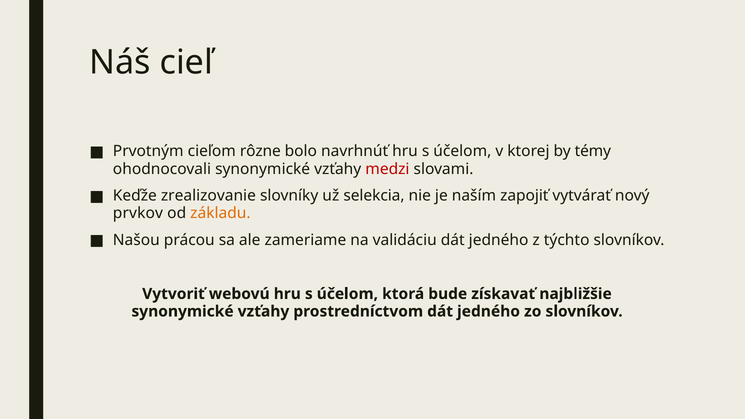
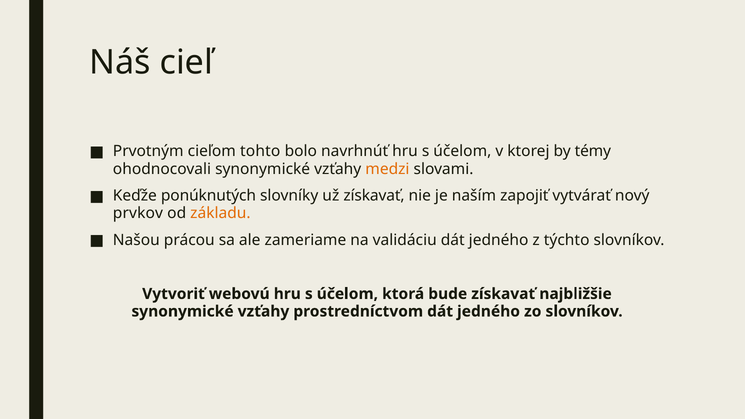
rôzne: rôzne -> tohto
medzi colour: red -> orange
zrealizovanie: zrealizovanie -> ponúknutých
už selekcia: selekcia -> získavať
